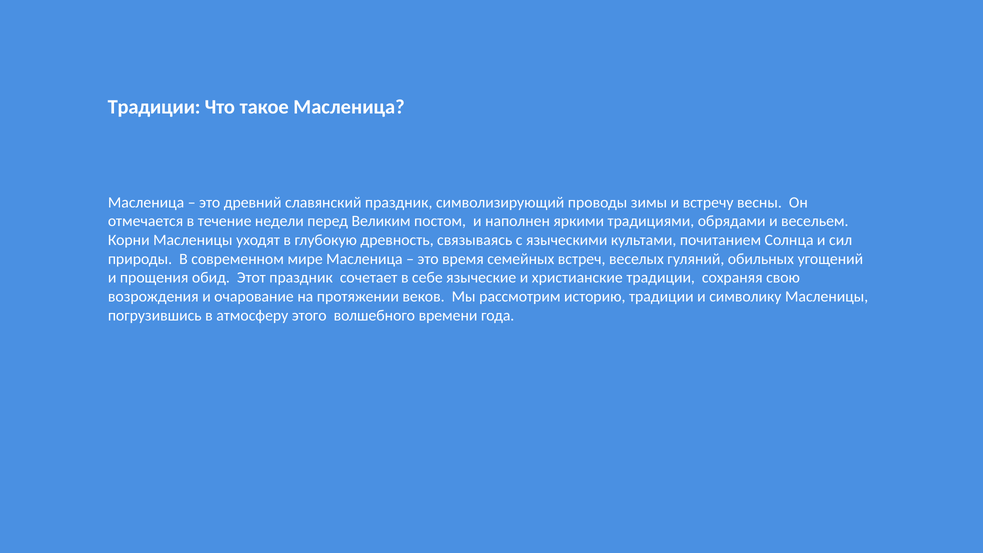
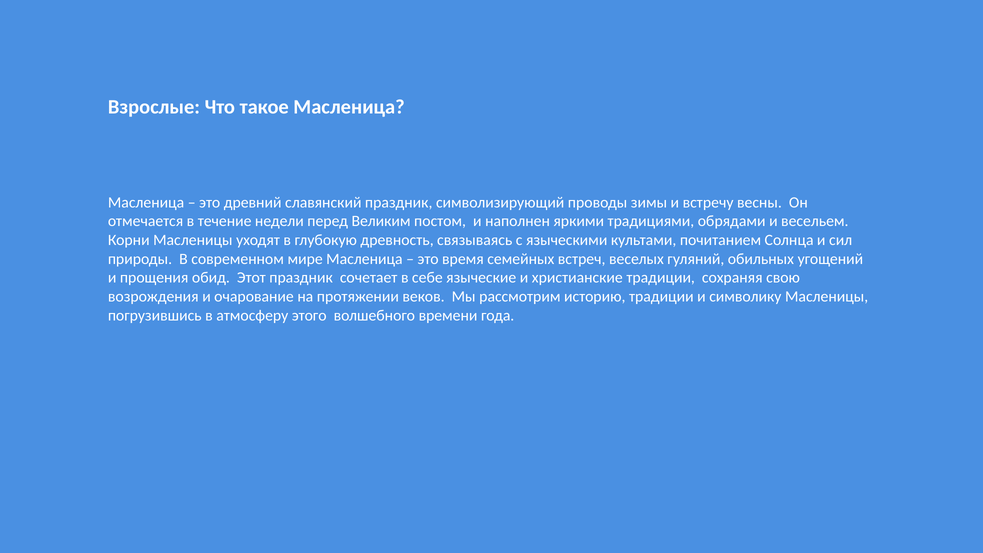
Традиции at (154, 107): Традиции -> Взрослые
